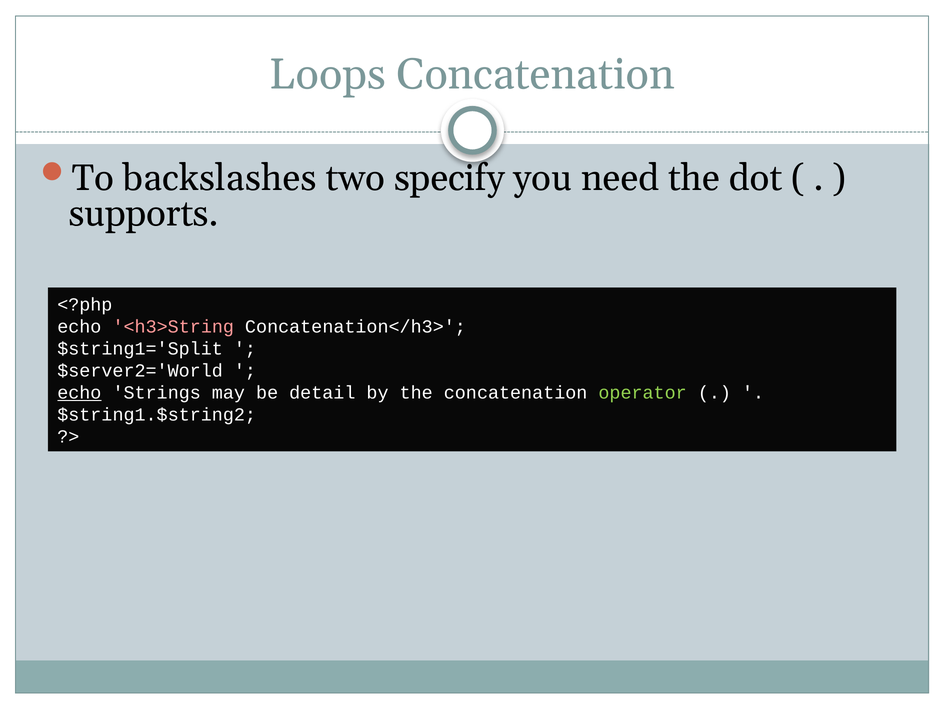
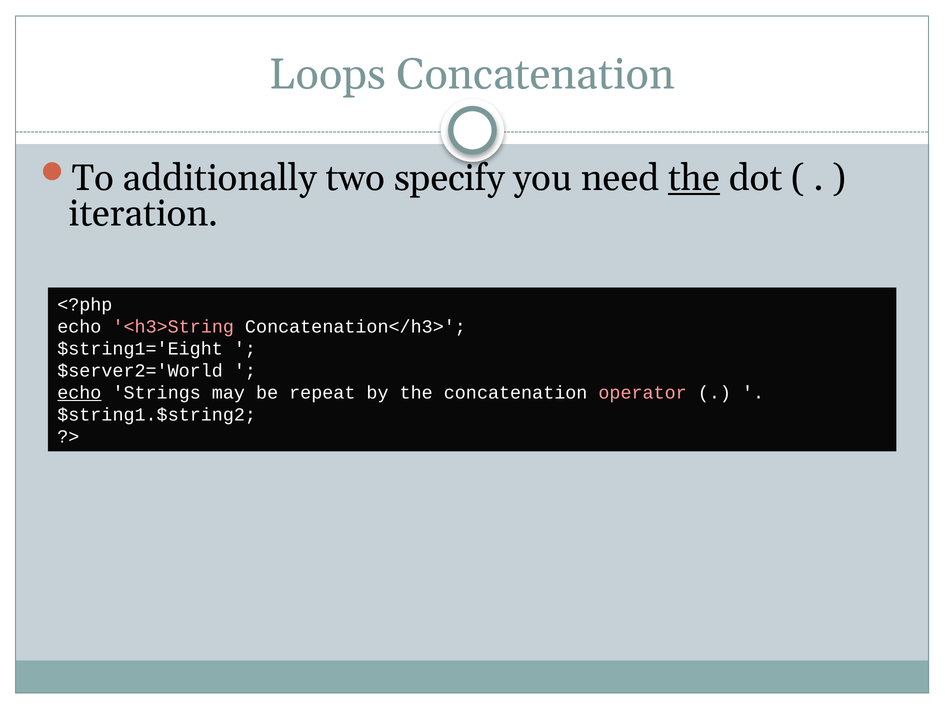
backslashes: backslashes -> additionally
the at (694, 178) underline: none -> present
supports: supports -> iteration
$string1='Split: $string1='Split -> $string1='Eight
detail: detail -> repeat
operator colour: light green -> pink
